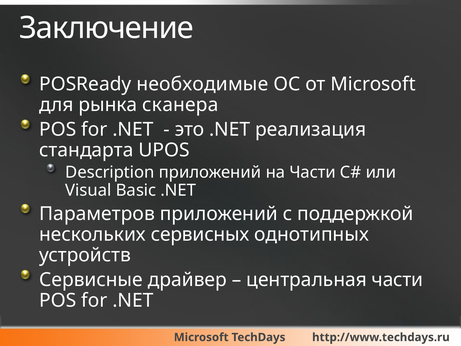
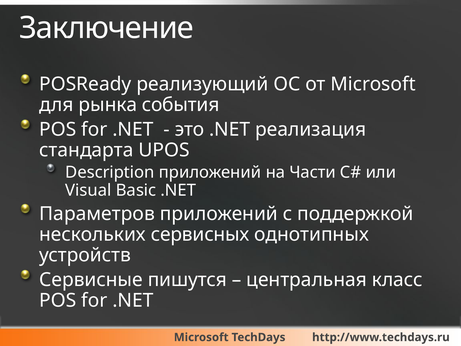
необходимые: необходимые -> реализующий
сканера: сканера -> события
драйвер: драйвер -> пишутся
центральная части: части -> класс
